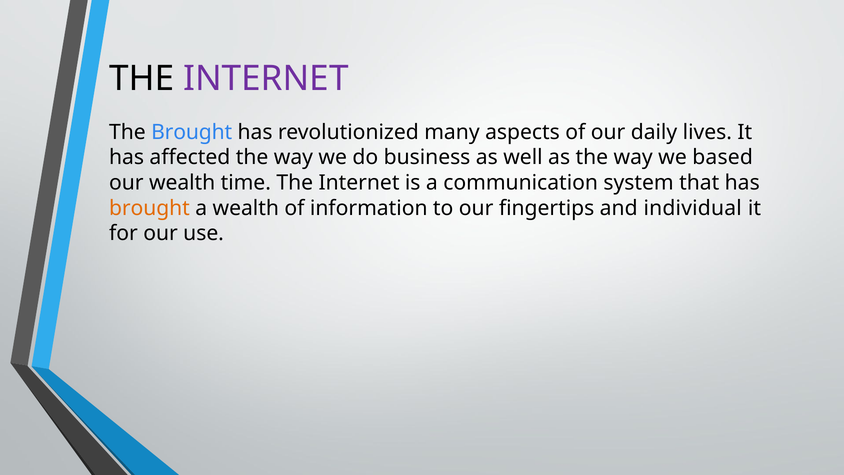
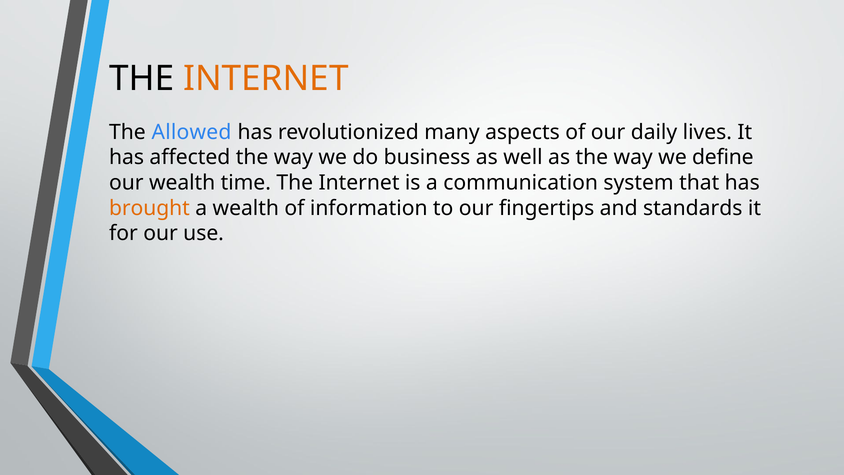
INTERNET at (266, 79) colour: purple -> orange
The Brought: Brought -> Allowed
based: based -> define
individual: individual -> standards
